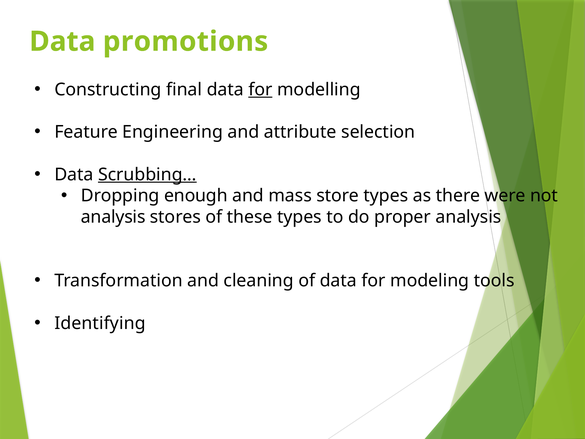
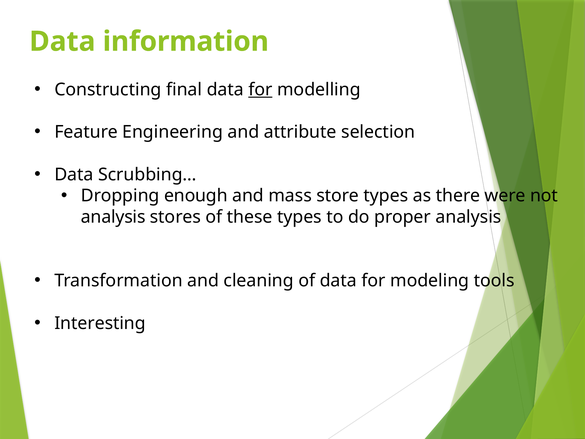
promotions: promotions -> information
Scrubbing… underline: present -> none
Identifying: Identifying -> Interesting
